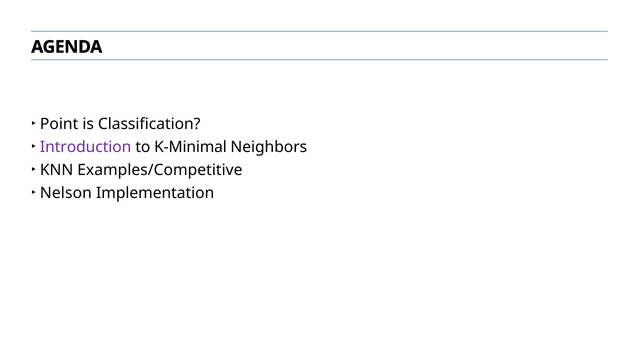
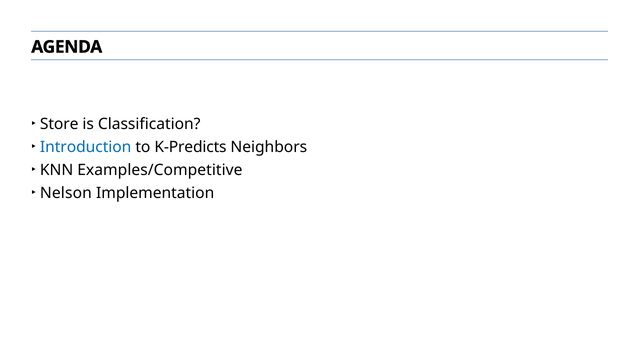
Point: Point -> Store
Introduction colour: purple -> blue
K-Minimal: K-Minimal -> K-Predicts
